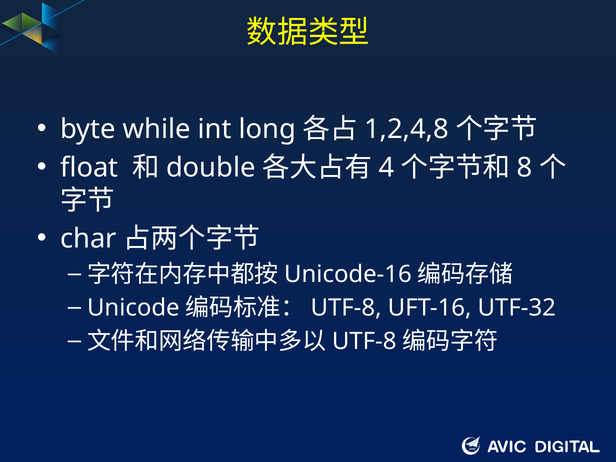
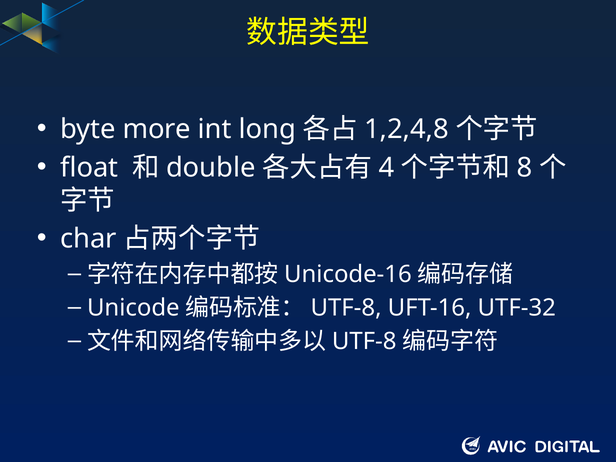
while: while -> more
